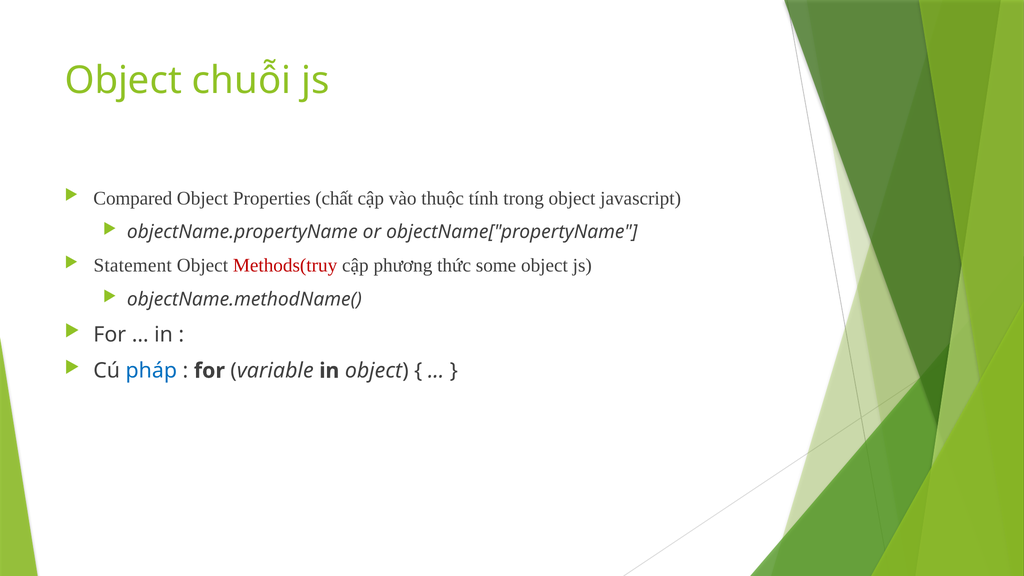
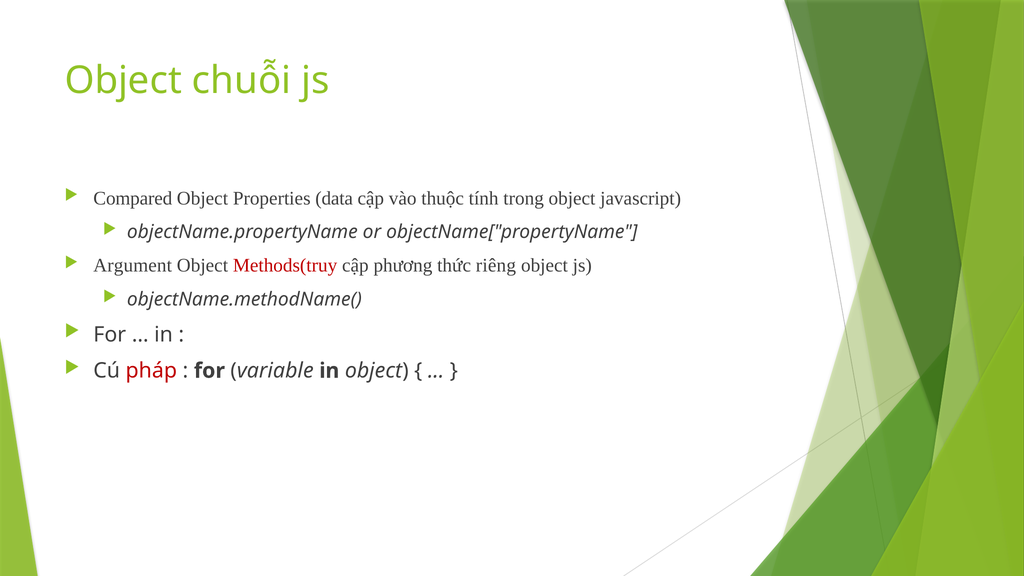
chất: chất -> data
Statement: Statement -> Argument
some: some -> riêng
pháp colour: blue -> red
